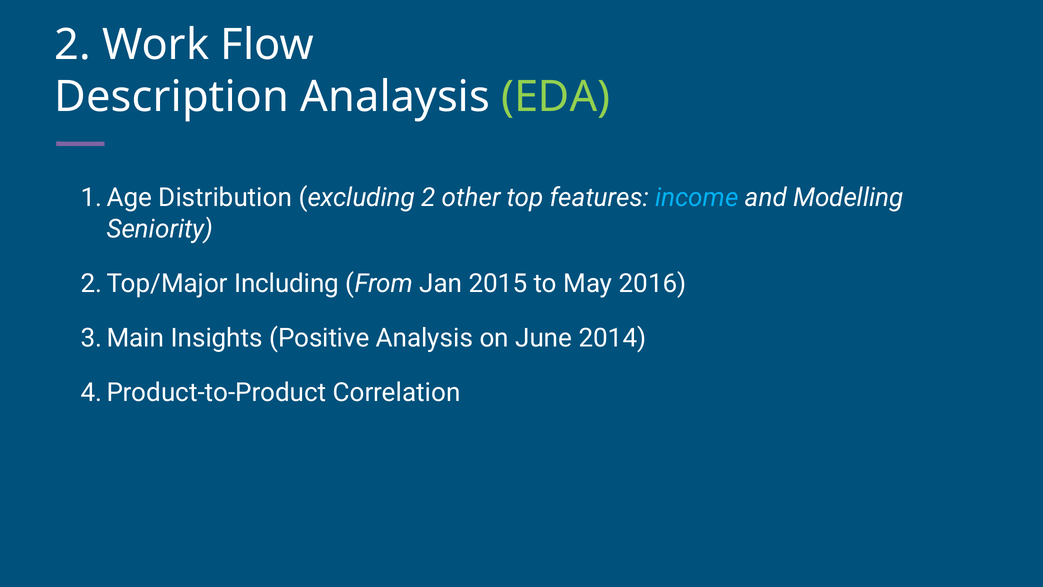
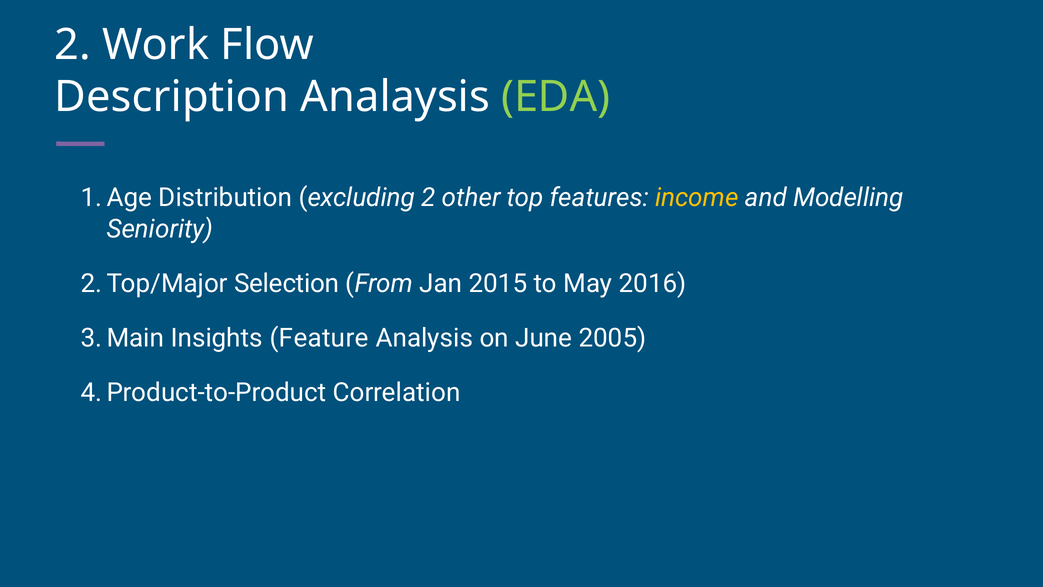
income colour: light blue -> yellow
Including: Including -> Selection
Positive: Positive -> Feature
2014: 2014 -> 2005
